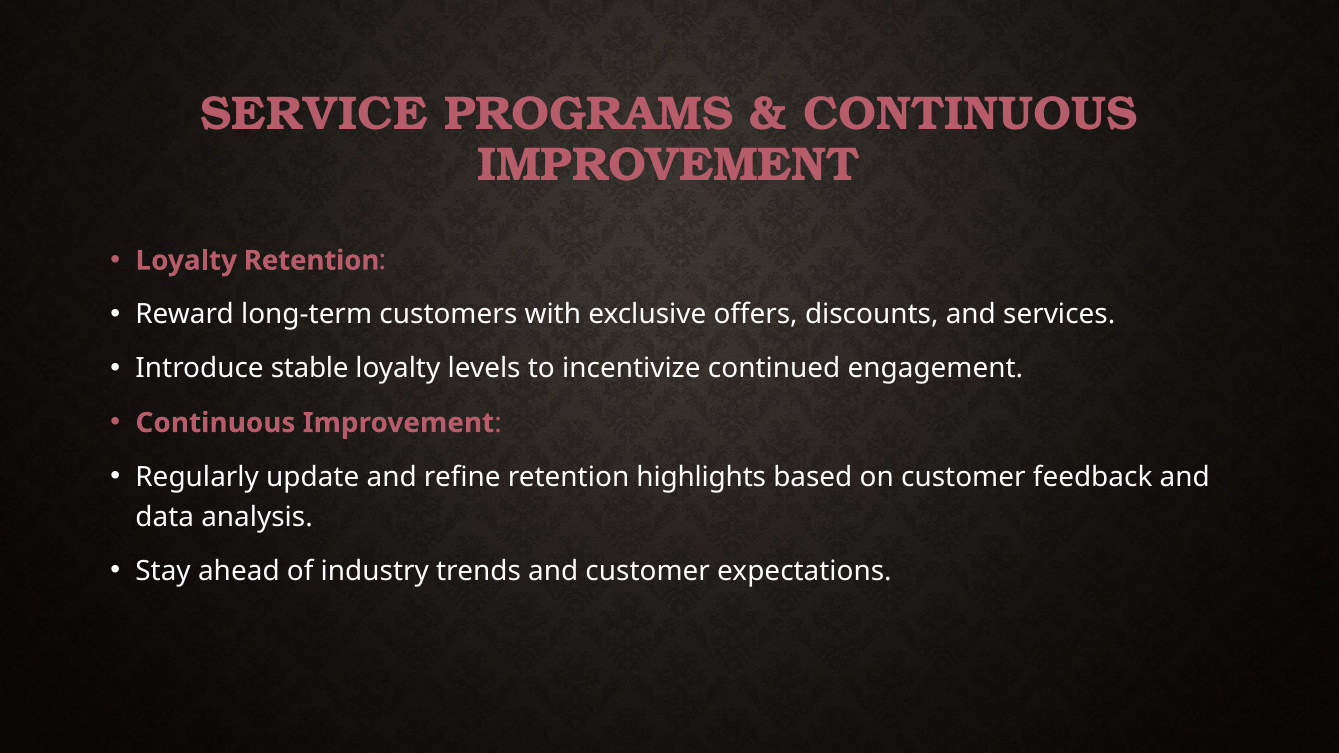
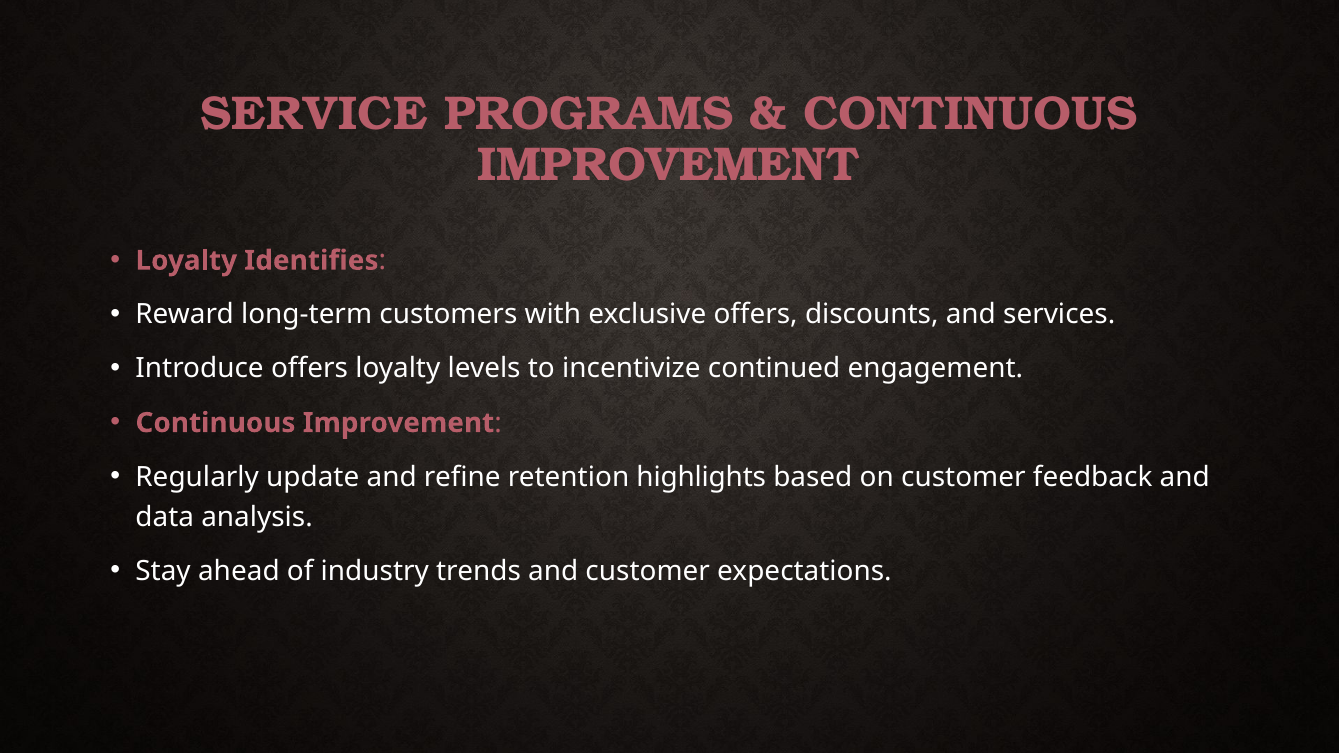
Loyalty Retention: Retention -> Identifies
Introduce stable: stable -> offers
